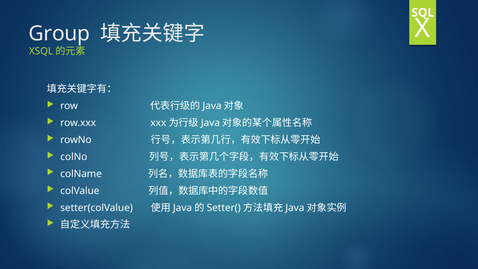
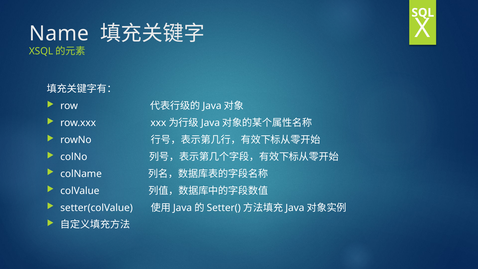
Group: Group -> Name
